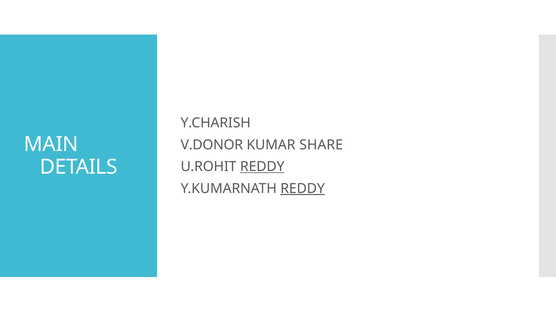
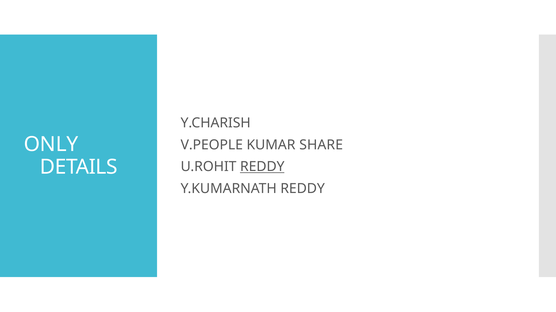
MAIN: MAIN -> ONLY
V.DONOR: V.DONOR -> V.PEOPLE
REDDY at (303, 189) underline: present -> none
